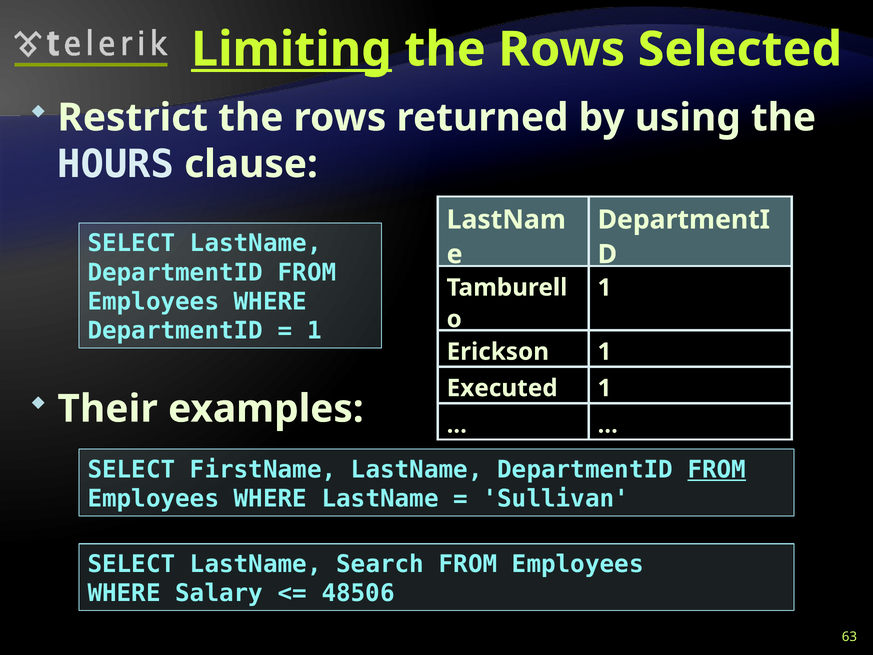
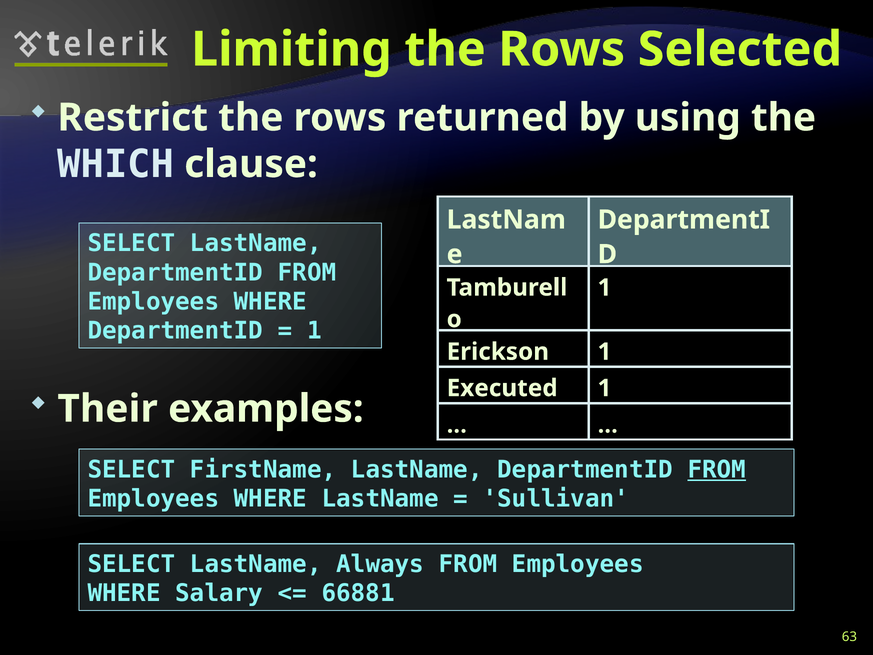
Limiting underline: present -> none
HOURS: HOURS -> WHICH
Search: Search -> Always
48506: 48506 -> 66881
